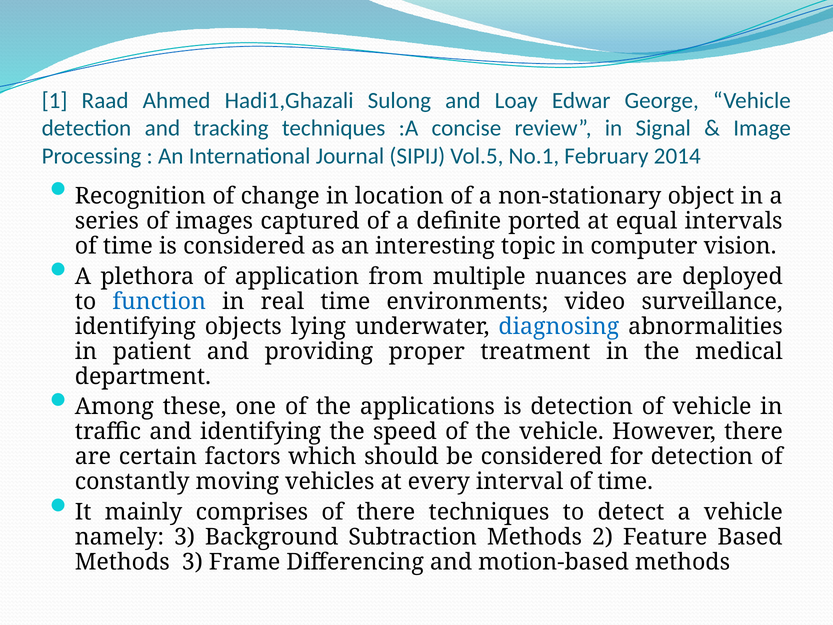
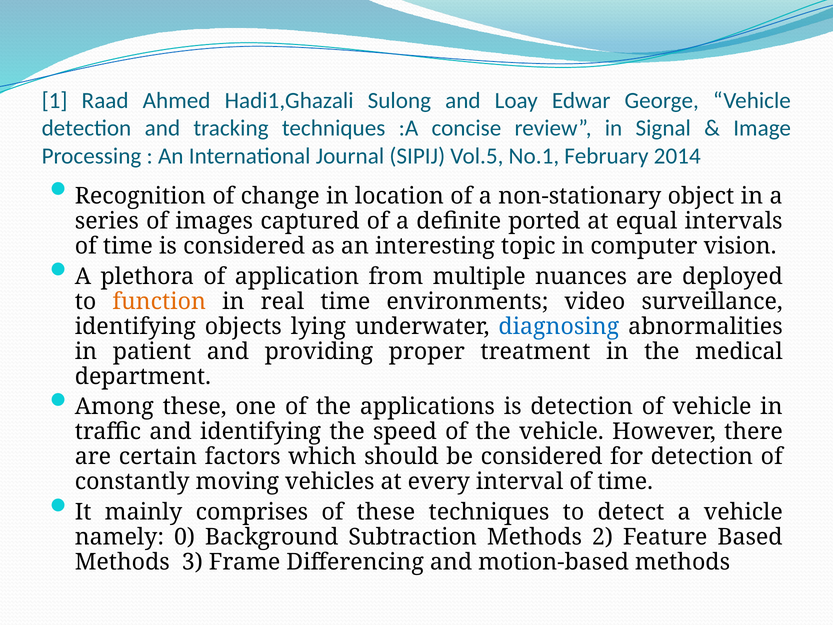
function colour: blue -> orange
of there: there -> these
namely 3: 3 -> 0
